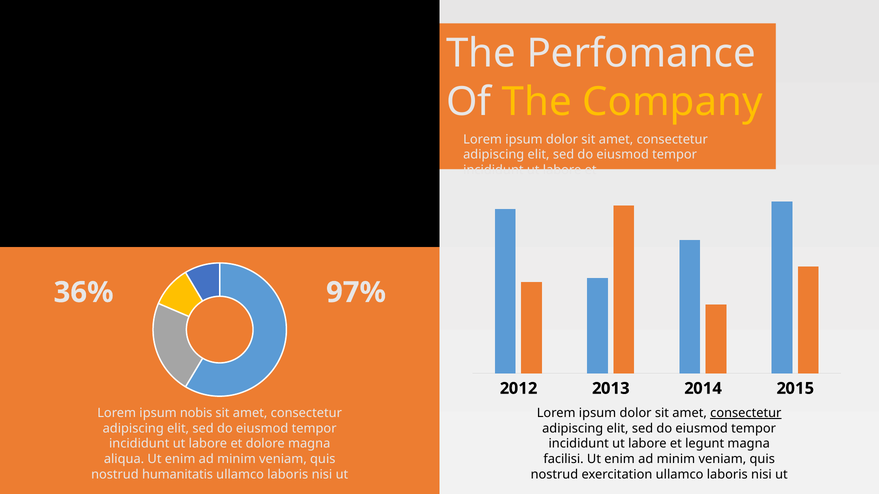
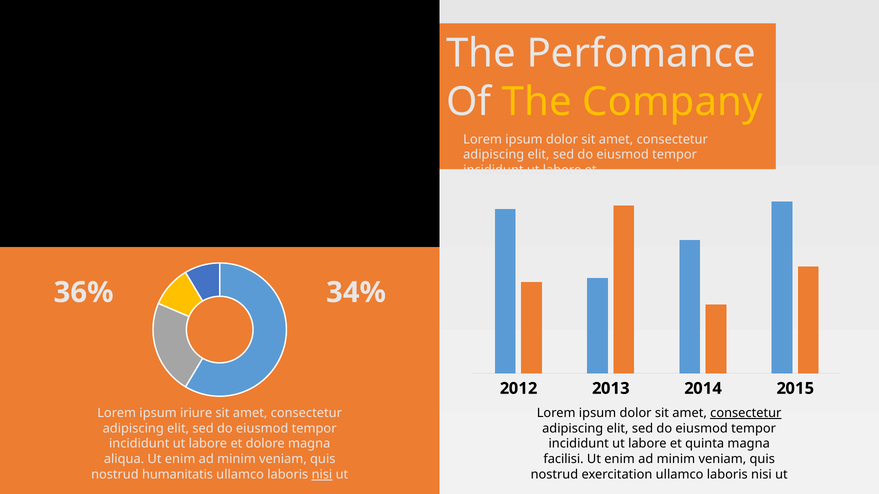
97%: 97% -> 34%
nobis: nobis -> iriure
legunt: legunt -> quinta
nisi at (322, 475) underline: none -> present
